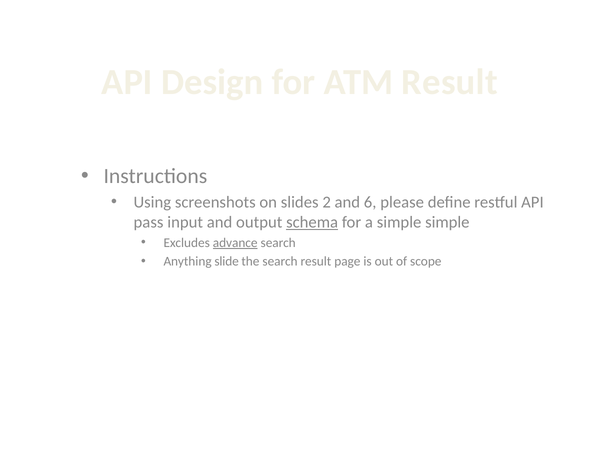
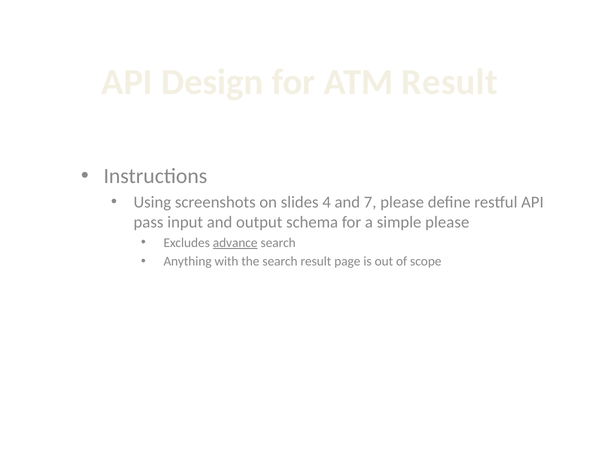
2: 2 -> 4
6: 6 -> 7
schema underline: present -> none
simple simple: simple -> please
slide: slide -> with
